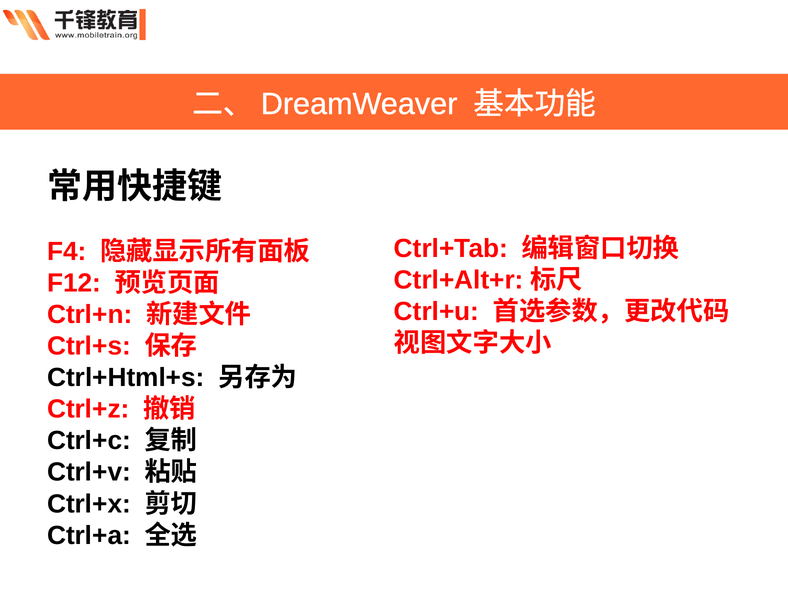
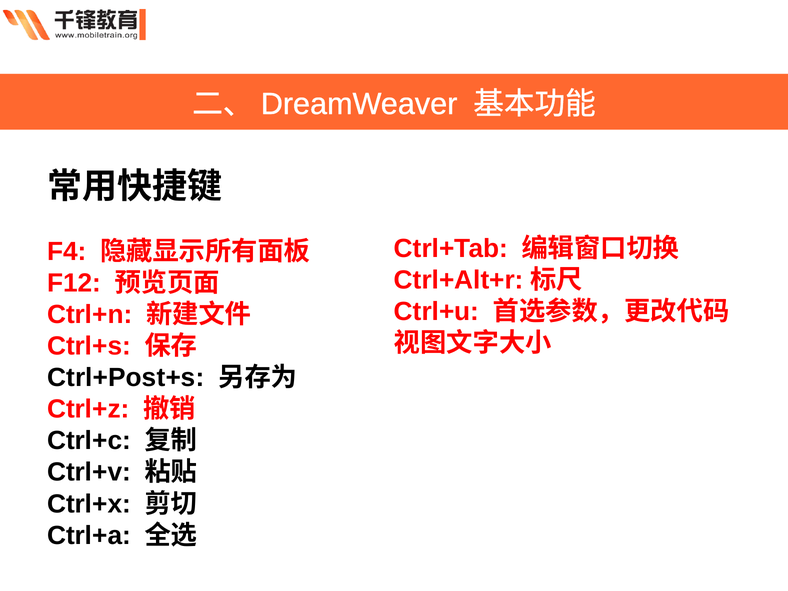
Ctrl+Html+s: Ctrl+Html+s -> Ctrl+Post+s
